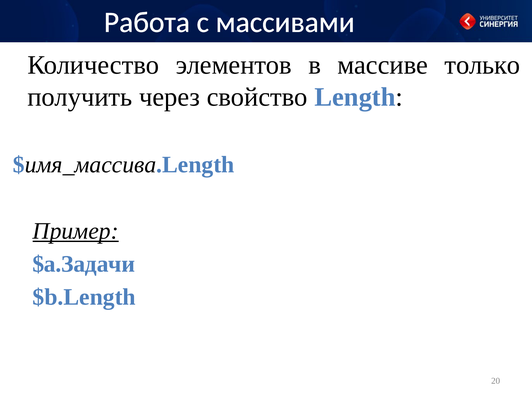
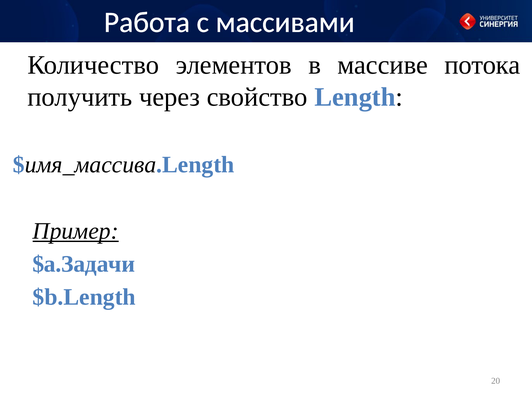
только: только -> потока
